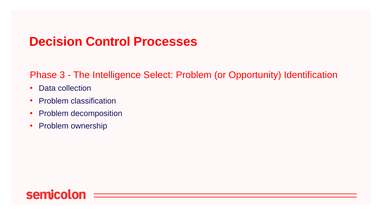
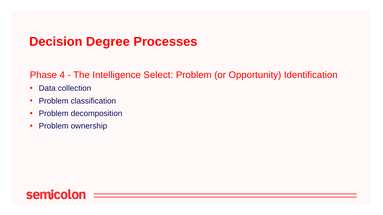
Control: Control -> Degree
3: 3 -> 4
